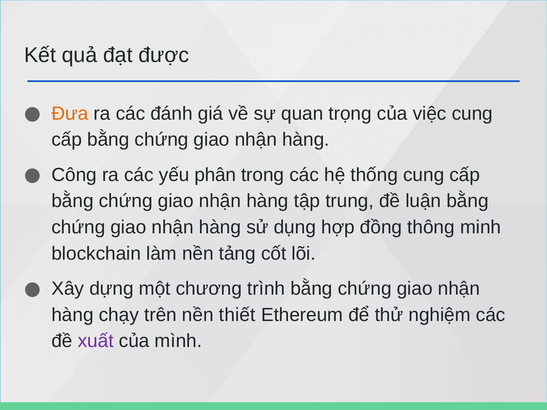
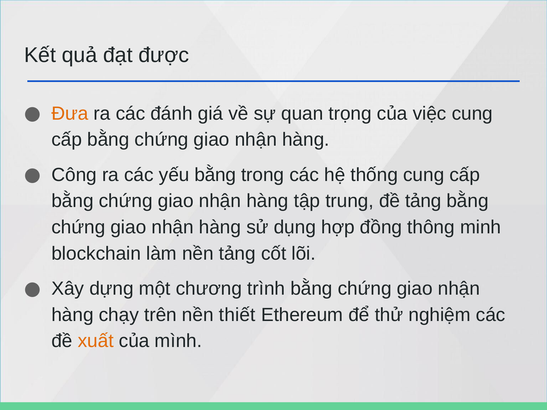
yếu phân: phân -> bằng
đề luận: luận -> tảng
xuất colour: purple -> orange
